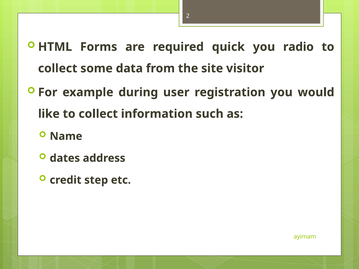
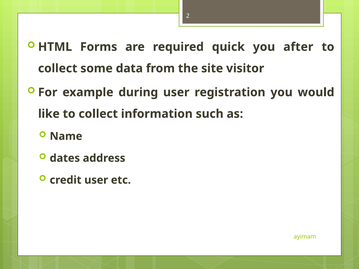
radio: radio -> after
credit step: step -> user
